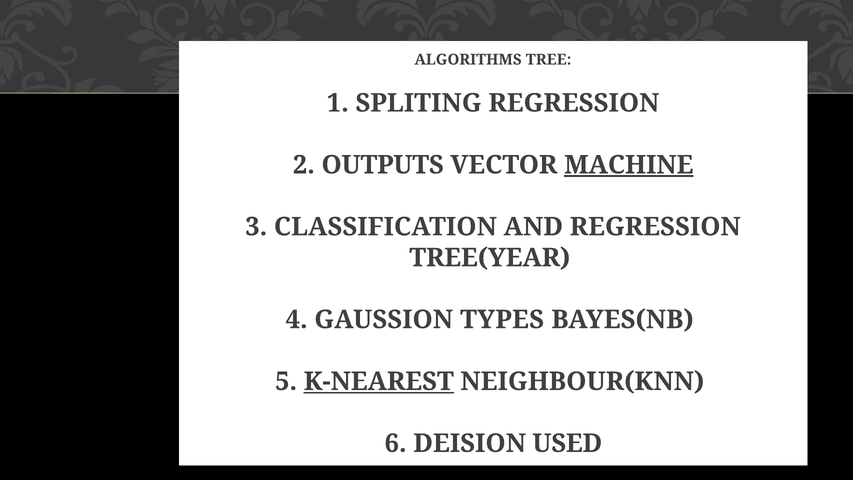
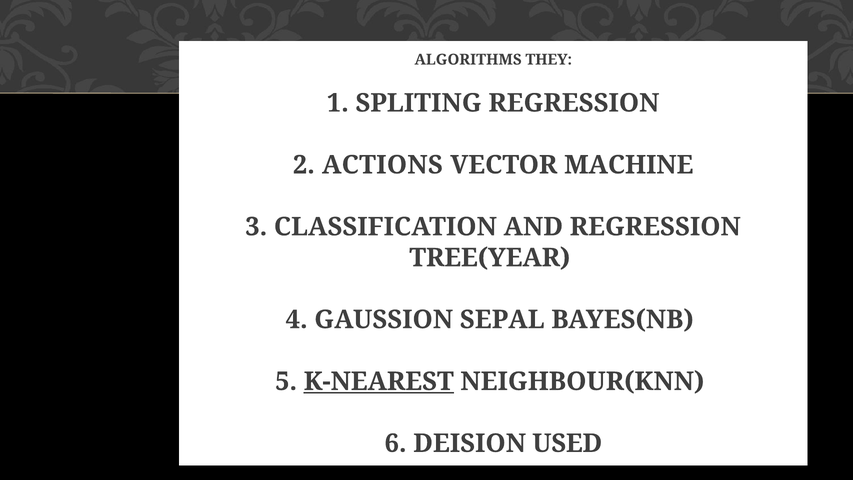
TREE: TREE -> THEY
OUTPUTS: OUTPUTS -> ACTIONS
MACHINE underline: present -> none
TYPES: TYPES -> SEPAL
